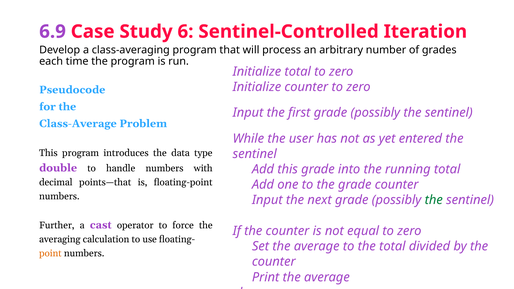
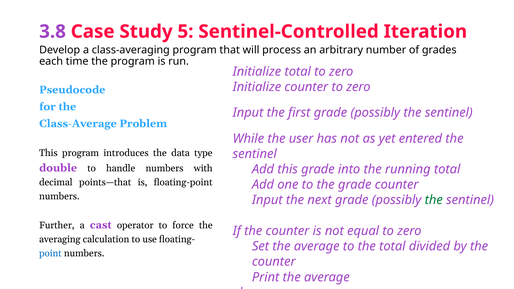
6.9: 6.9 -> 3.8
6: 6 -> 5
point colour: orange -> blue
